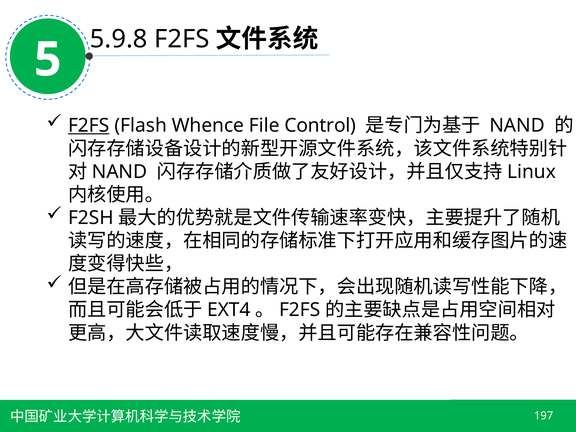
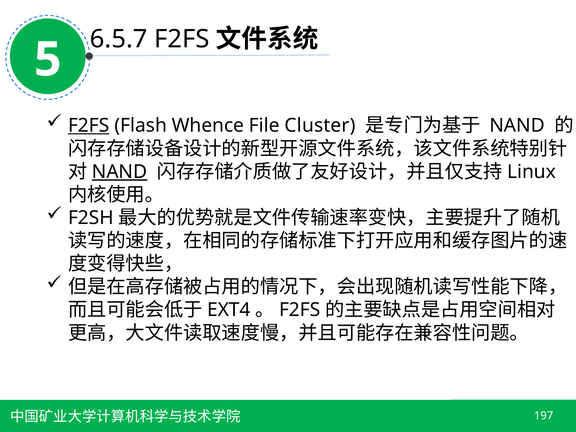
5.9.8: 5.9.8 -> 6.5.7
Control: Control -> Cluster
NAND at (120, 172) underline: none -> present
